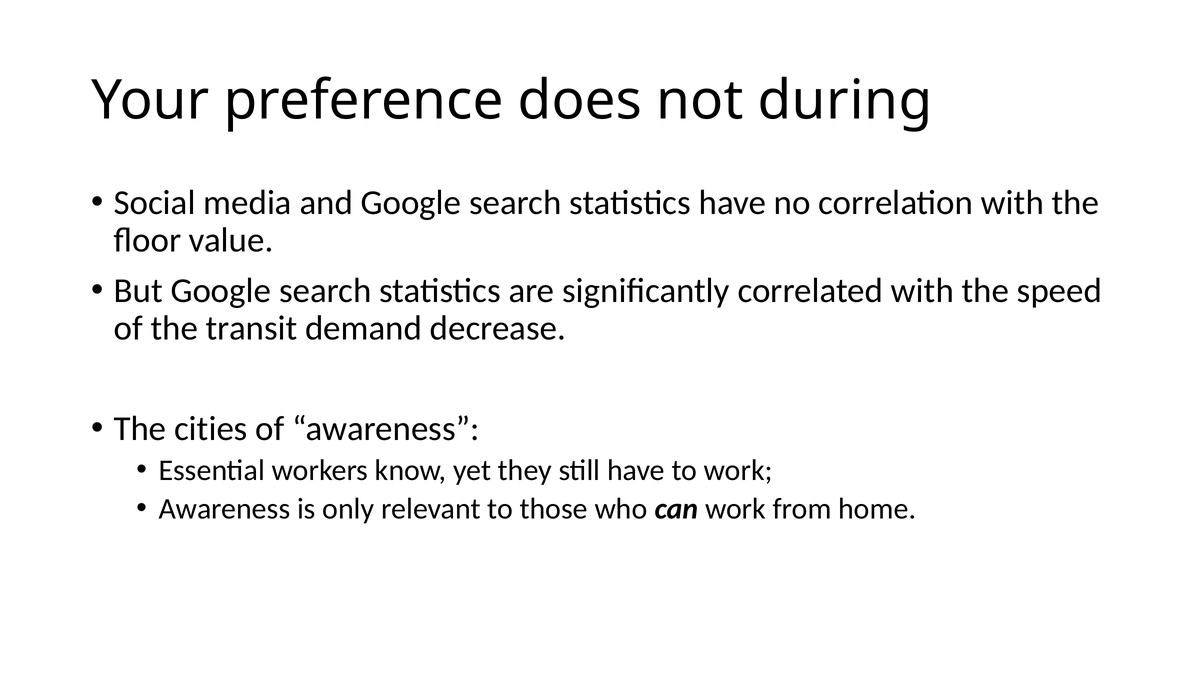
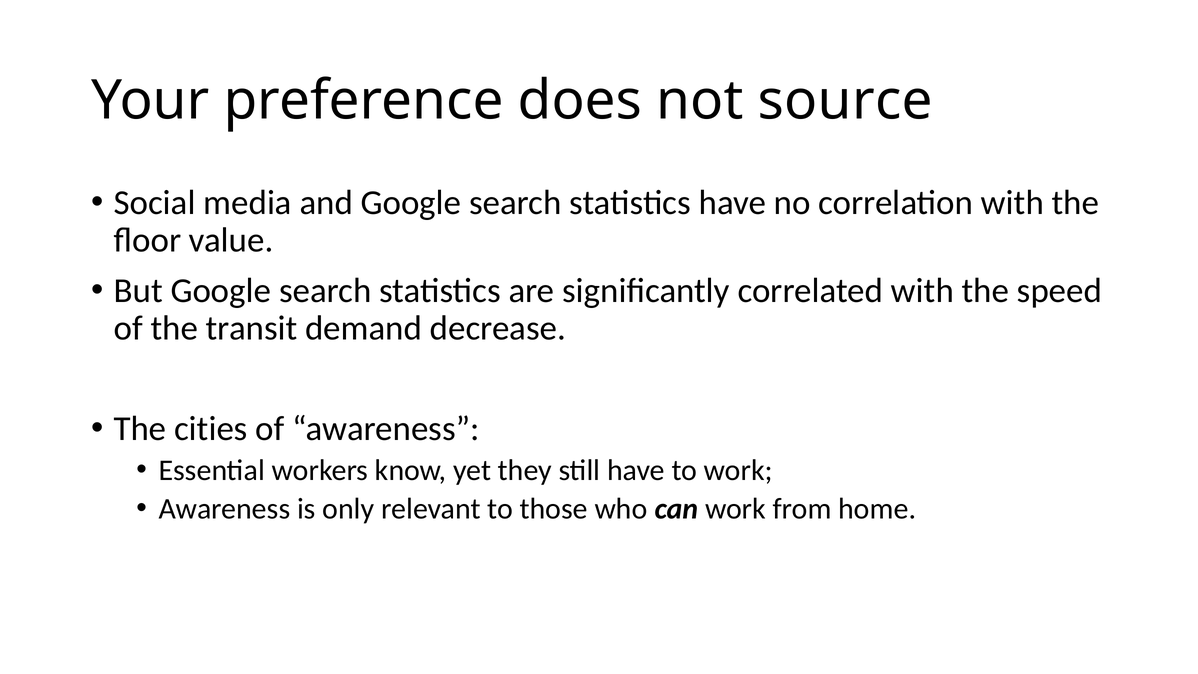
during: during -> source
